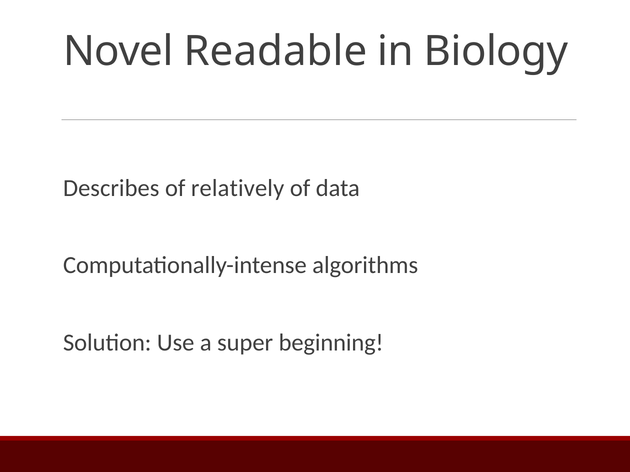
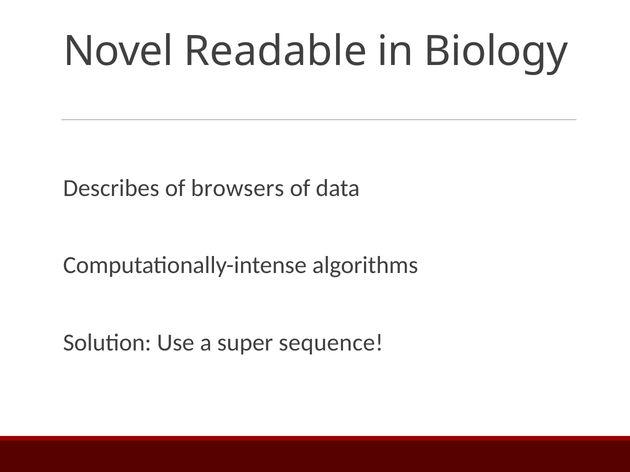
relatively: relatively -> browsers
beginning: beginning -> sequence
